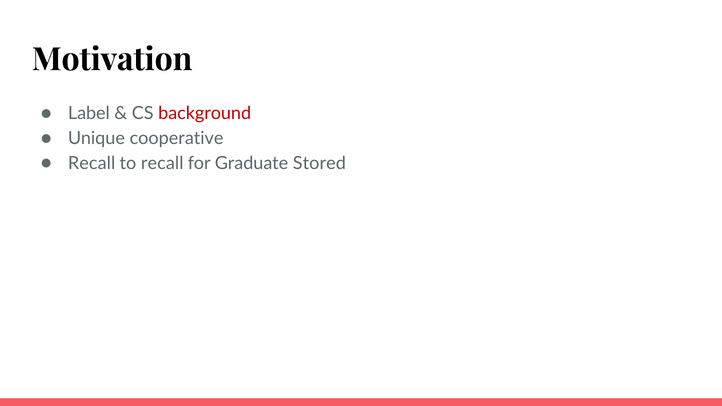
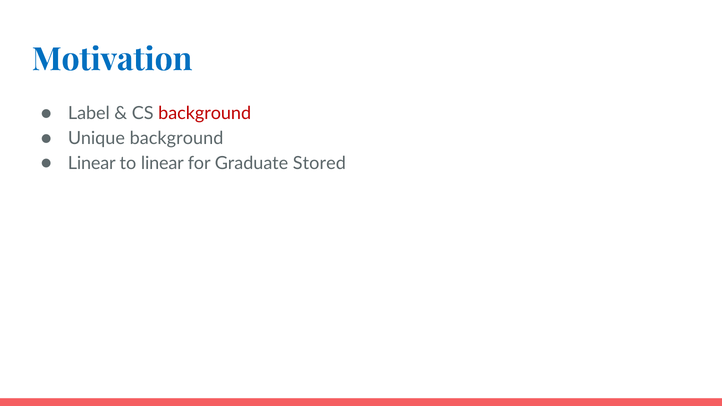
Motivation colour: black -> blue
Unique cooperative: cooperative -> background
Recall at (92, 163): Recall -> Linear
to recall: recall -> linear
